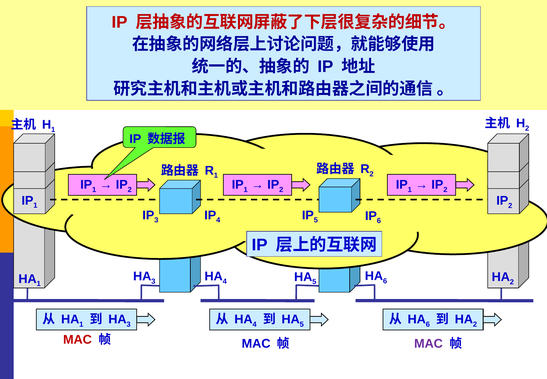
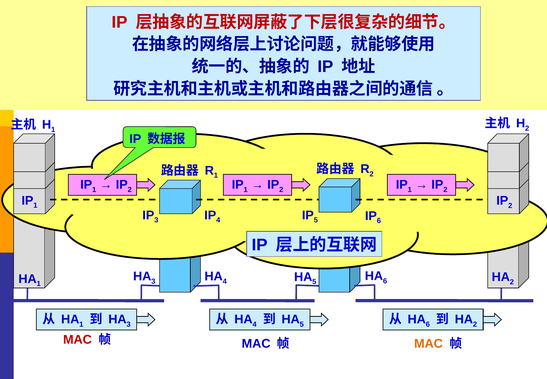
MAC at (428, 343) colour: purple -> orange
